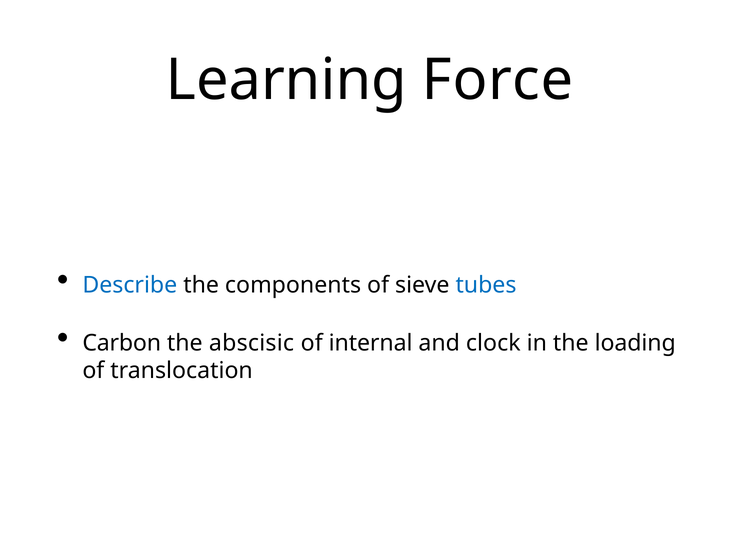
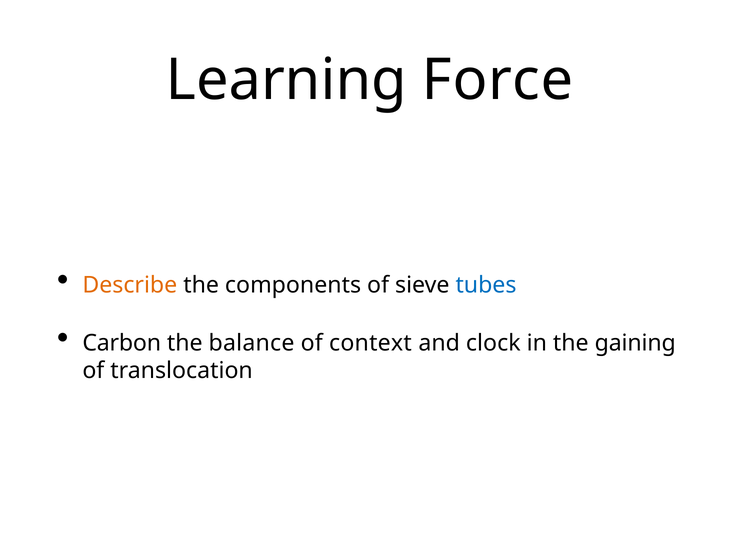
Describe colour: blue -> orange
abscisic: abscisic -> balance
internal: internal -> context
loading: loading -> gaining
